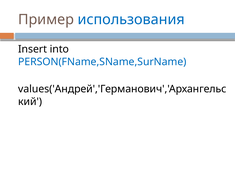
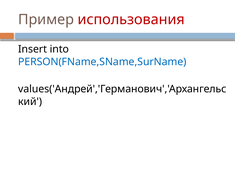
использования colour: blue -> red
